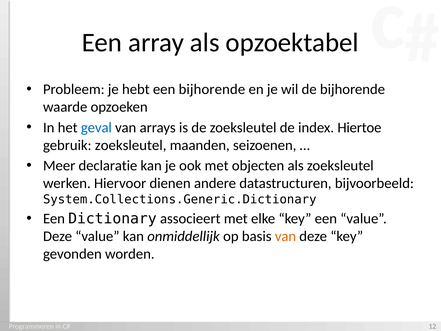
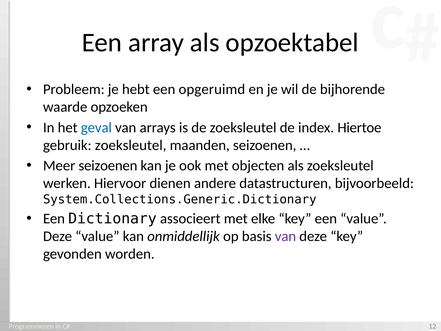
een bijhorende: bijhorende -> opgeruimd
Meer declaratie: declaratie -> seizoenen
van at (285, 236) colour: orange -> purple
